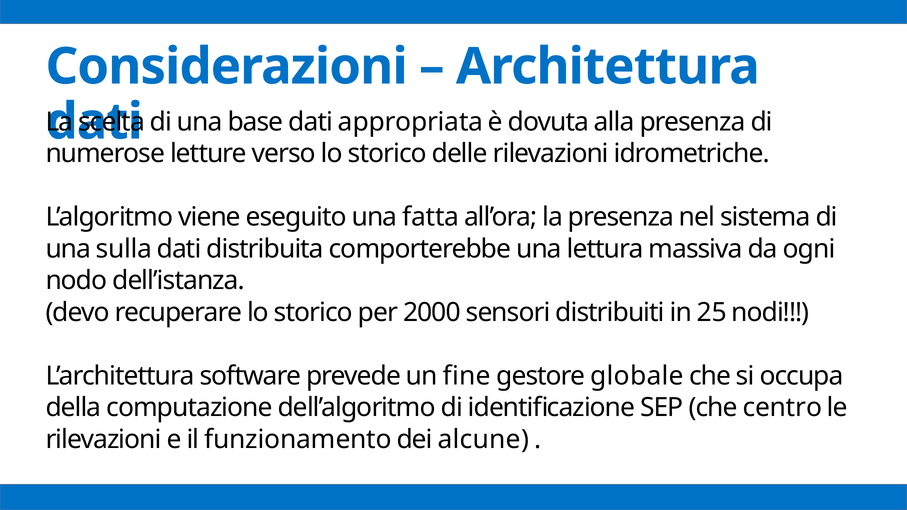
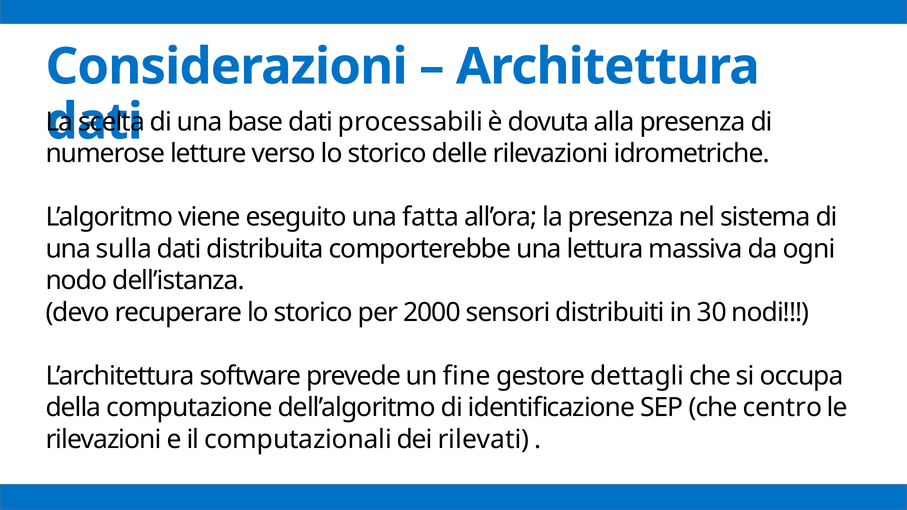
appropriata: appropriata -> processabili
25: 25 -> 30
globale: globale -> dettagli
funzionamento: funzionamento -> computazionali
alcune: alcune -> rilevati
